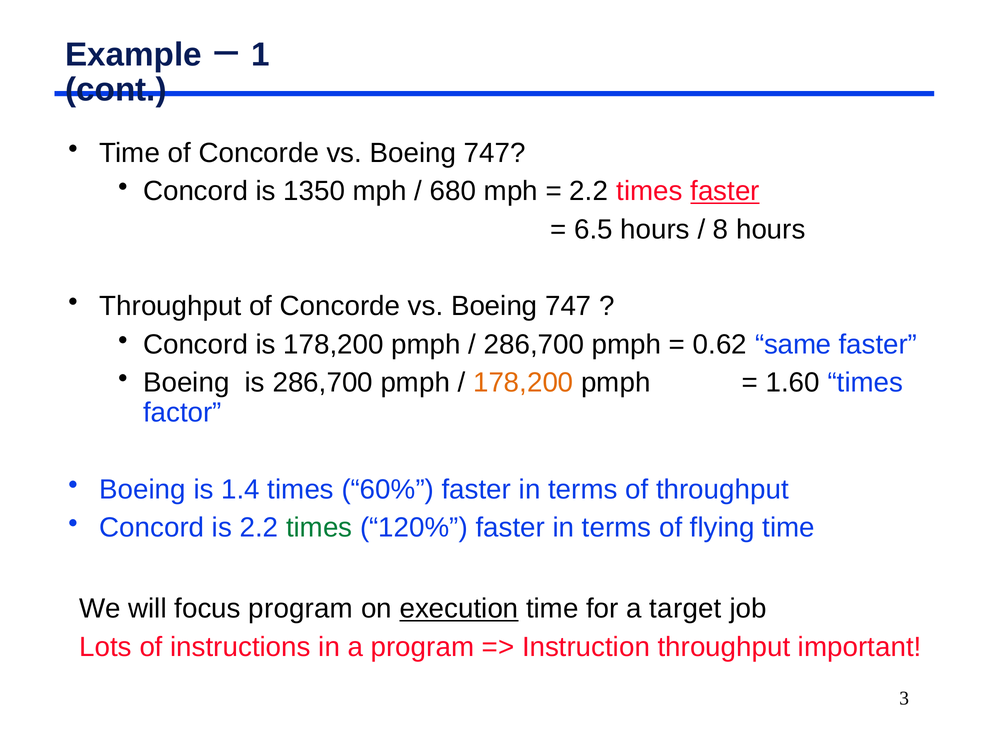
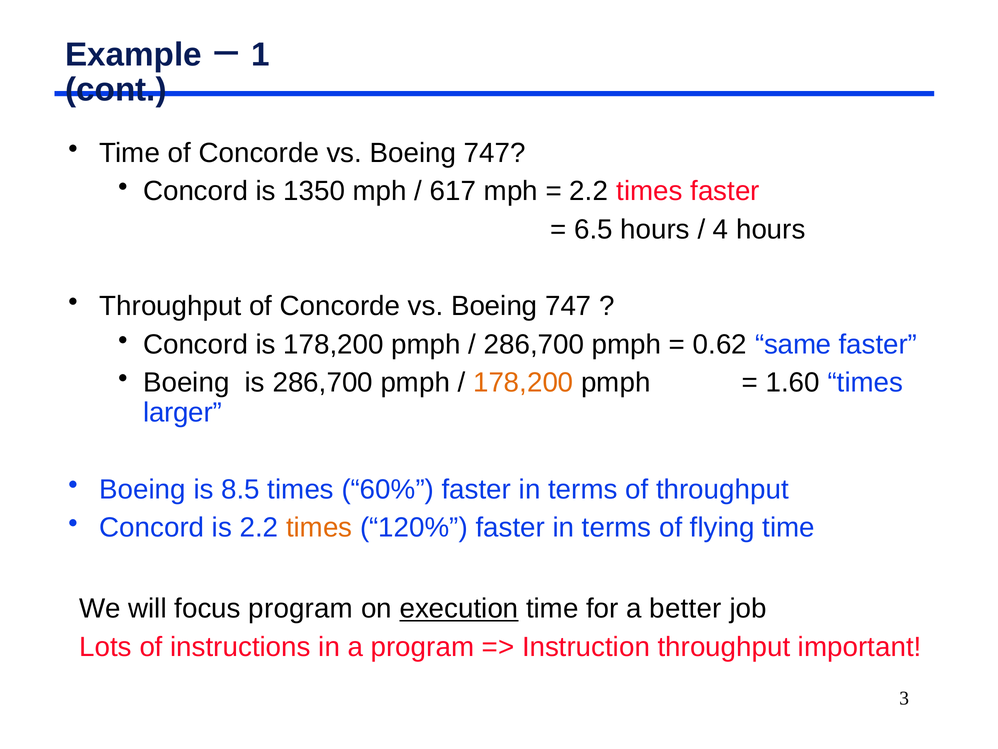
680: 680 -> 617
faster at (725, 191) underline: present -> none
8: 8 -> 4
factor: factor -> larger
1.4: 1.4 -> 8.5
times at (319, 527) colour: green -> orange
target: target -> better
